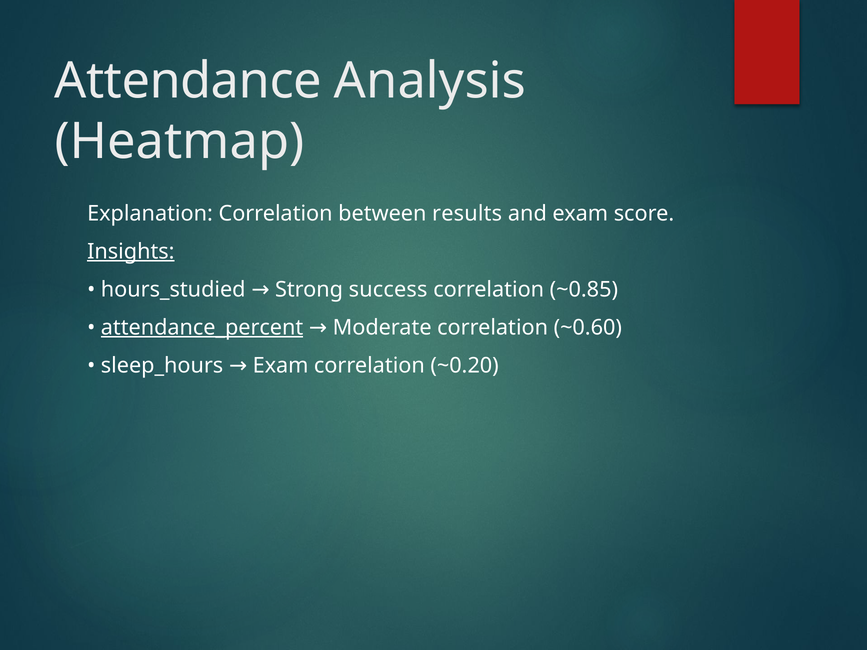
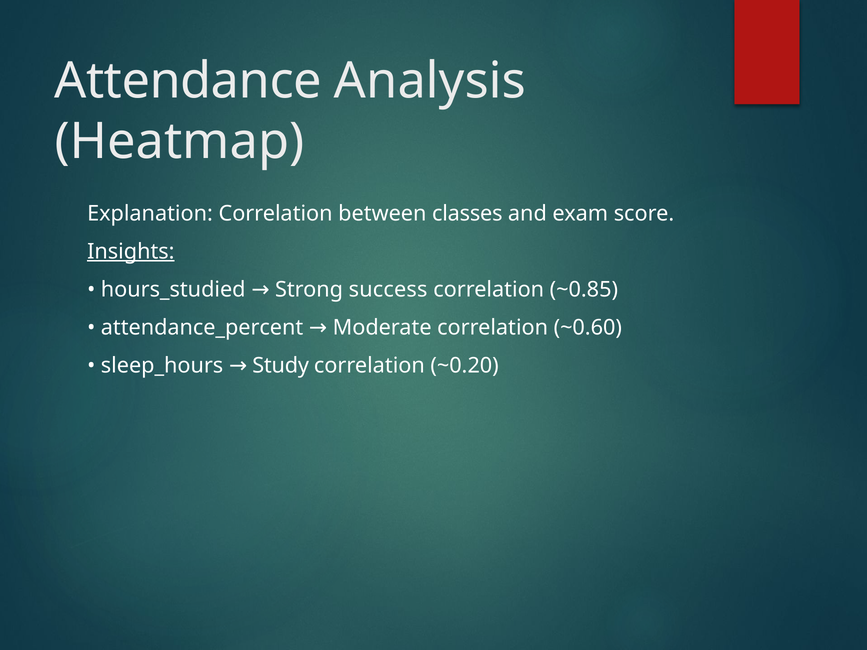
results: results -> classes
attendance_percent underline: present -> none
sleep_hours Exam: Exam -> Study
